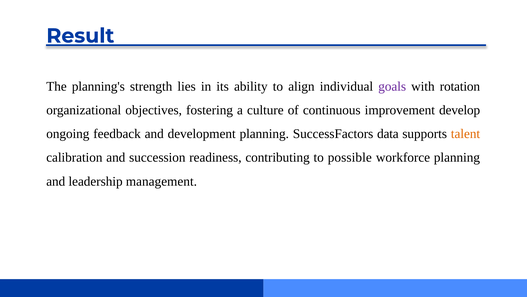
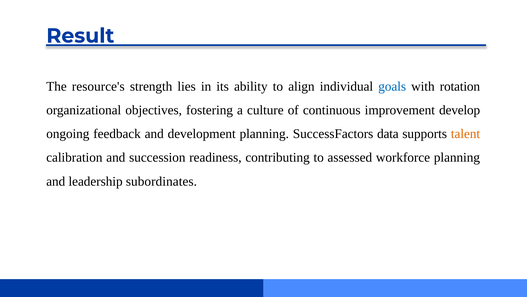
planning's: planning's -> resource's
goals colour: purple -> blue
possible: possible -> assessed
management: management -> subordinates
